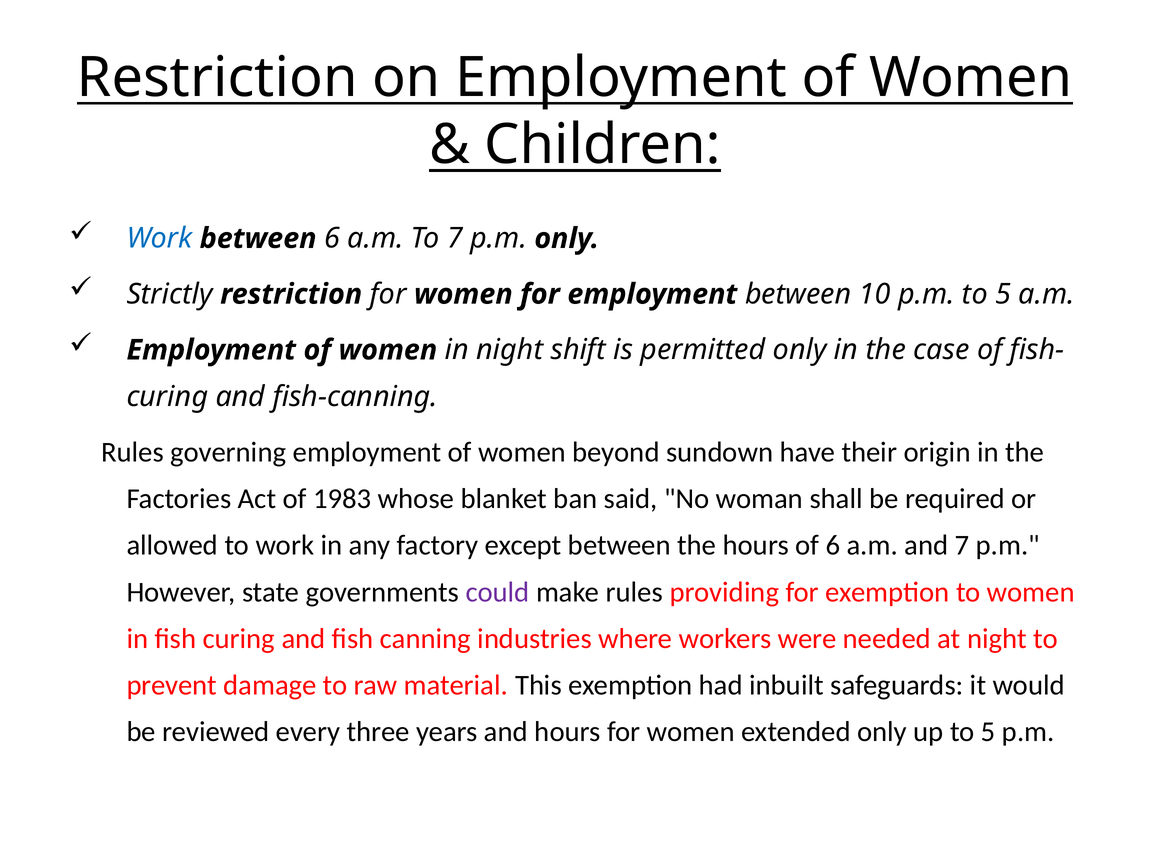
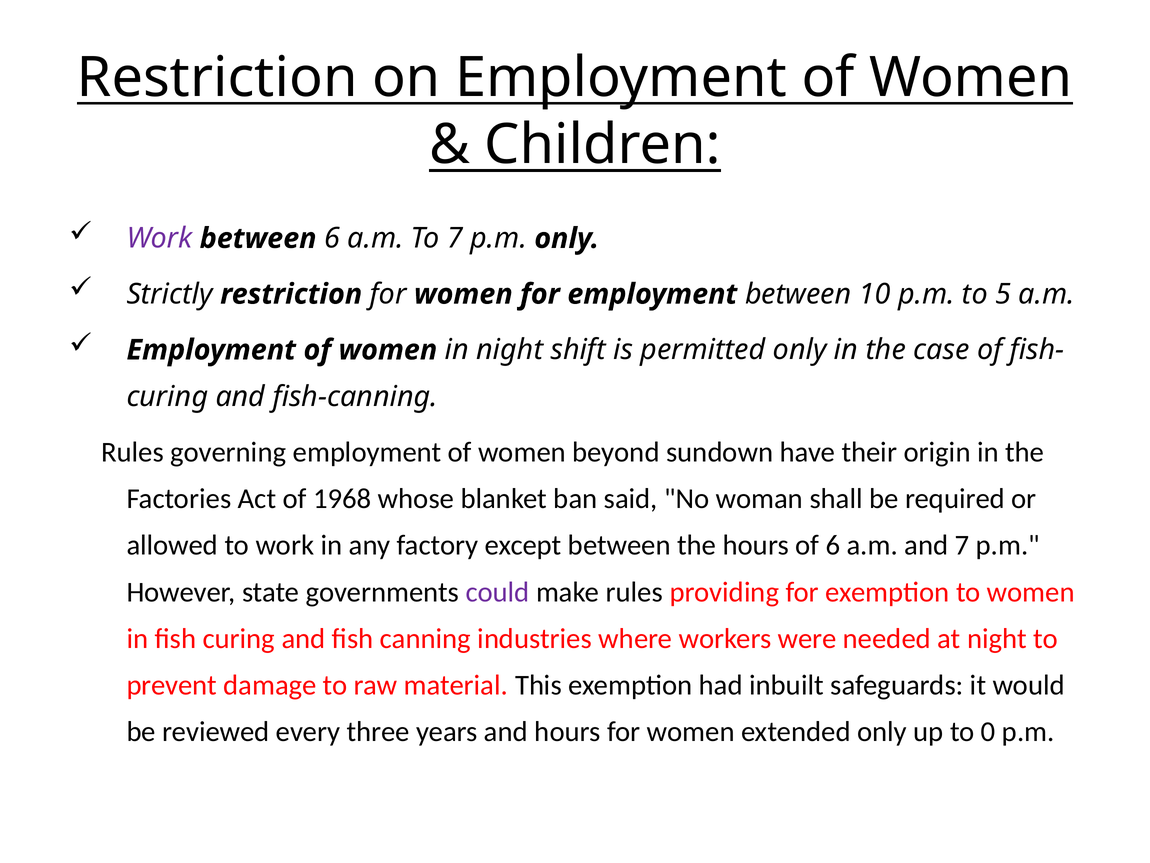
Work at (159, 238) colour: blue -> purple
1983: 1983 -> 1968
up to 5: 5 -> 0
